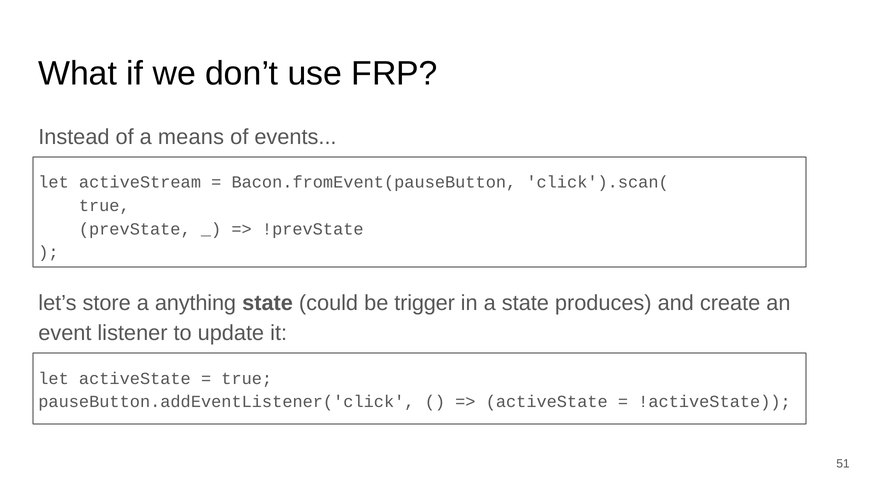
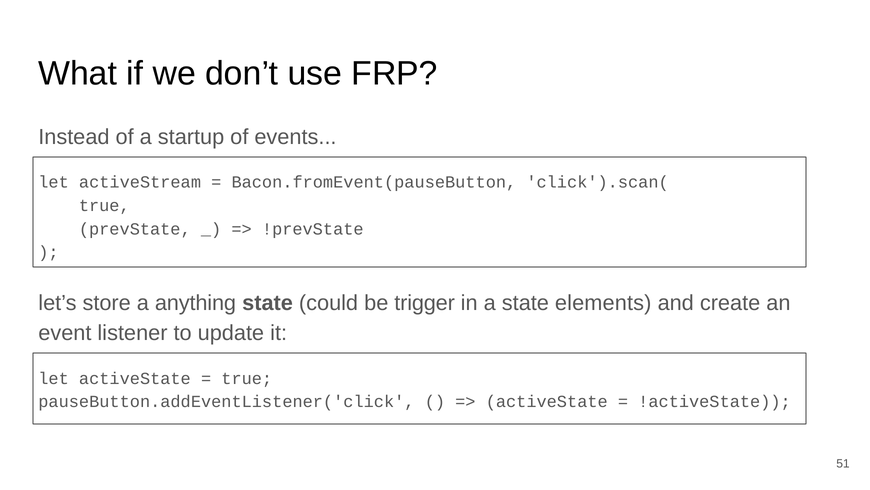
means: means -> startup
produces: produces -> elements
